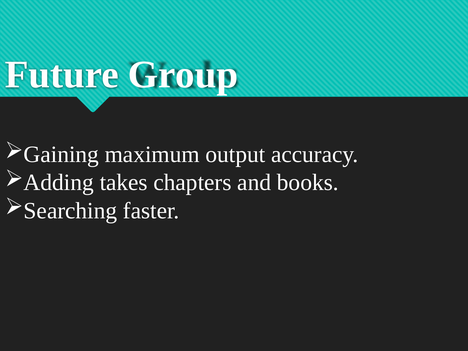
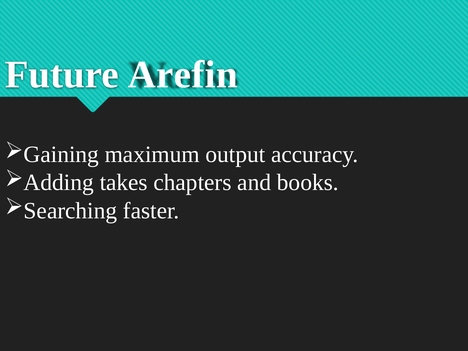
Group: Group -> Arefin
